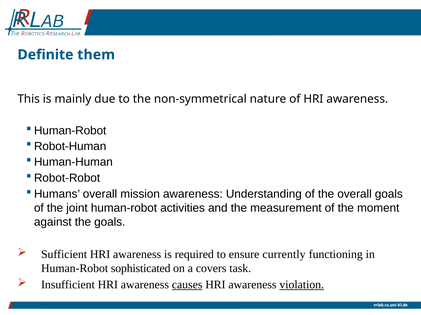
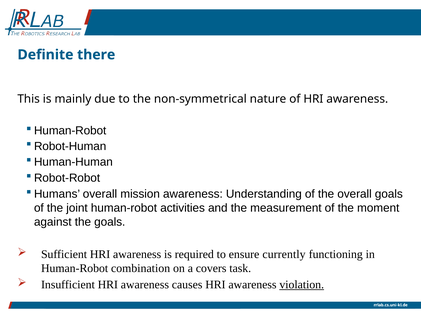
them: them -> there
sophisticated: sophisticated -> combination
causes underline: present -> none
